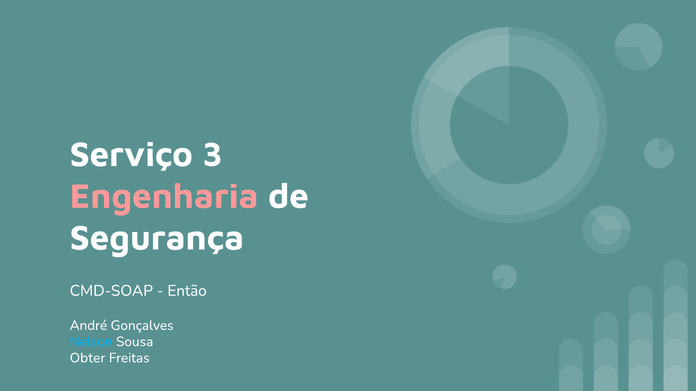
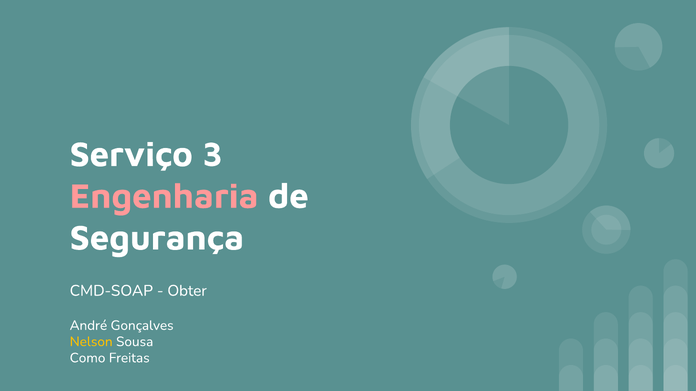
Então: Então -> Obter
Nelson colour: light blue -> yellow
Obter: Obter -> Como
